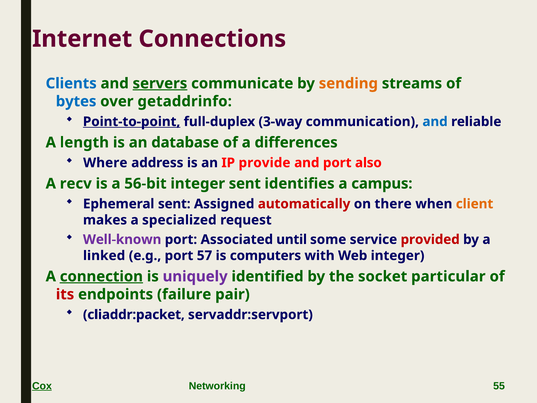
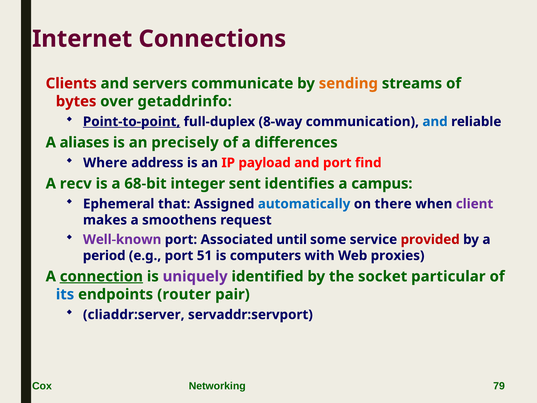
Clients colour: blue -> red
servers underline: present -> none
bytes colour: blue -> red
3-way: 3-way -> 8-way
length: length -> aliases
database: database -> precisely
provide: provide -> payload
also: also -> find
56-bit: 56-bit -> 68-bit
Ephemeral sent: sent -> that
automatically colour: red -> blue
client colour: orange -> purple
specialized: specialized -> smoothens
linked: linked -> period
57: 57 -> 51
Web integer: integer -> proxies
its colour: red -> blue
failure: failure -> router
cliaddr:packet: cliaddr:packet -> cliaddr:server
Cox underline: present -> none
55: 55 -> 79
